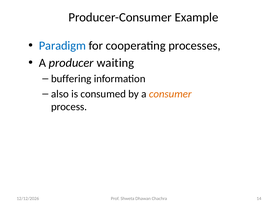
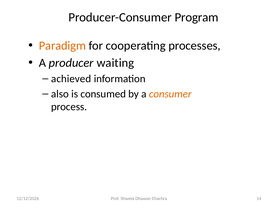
Example: Example -> Program
Paradigm colour: blue -> orange
buffering: buffering -> achieved
